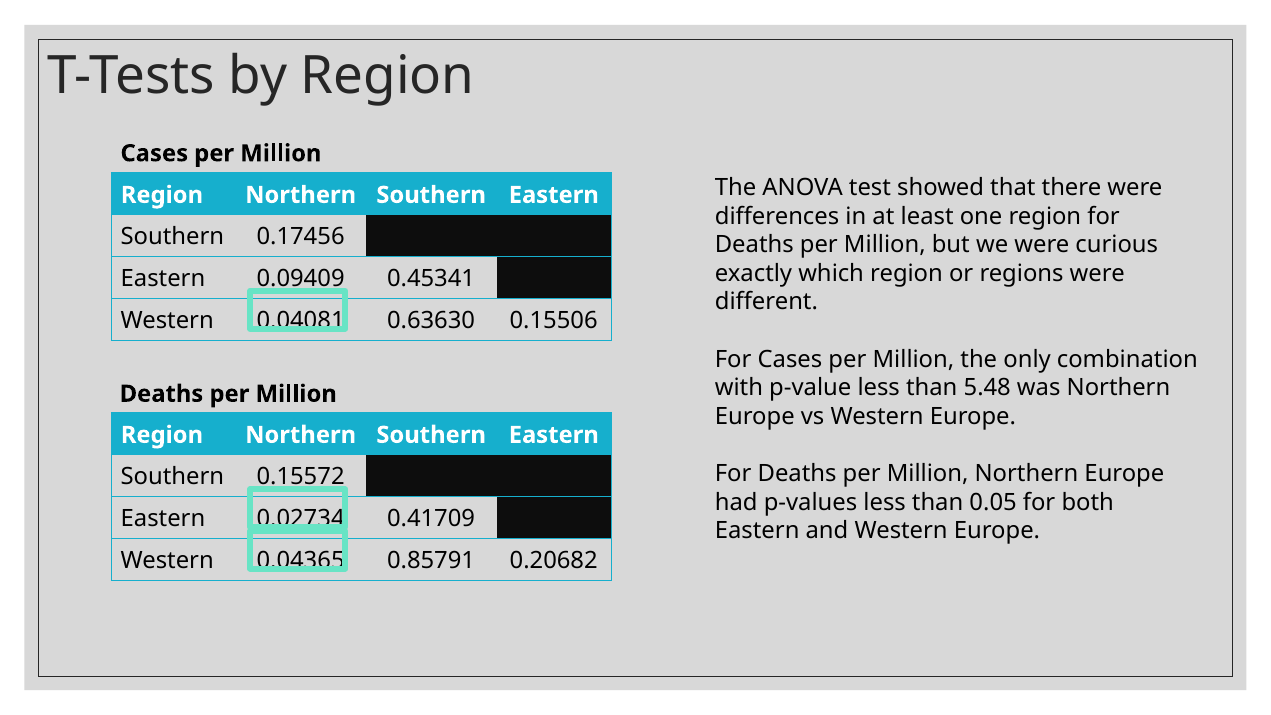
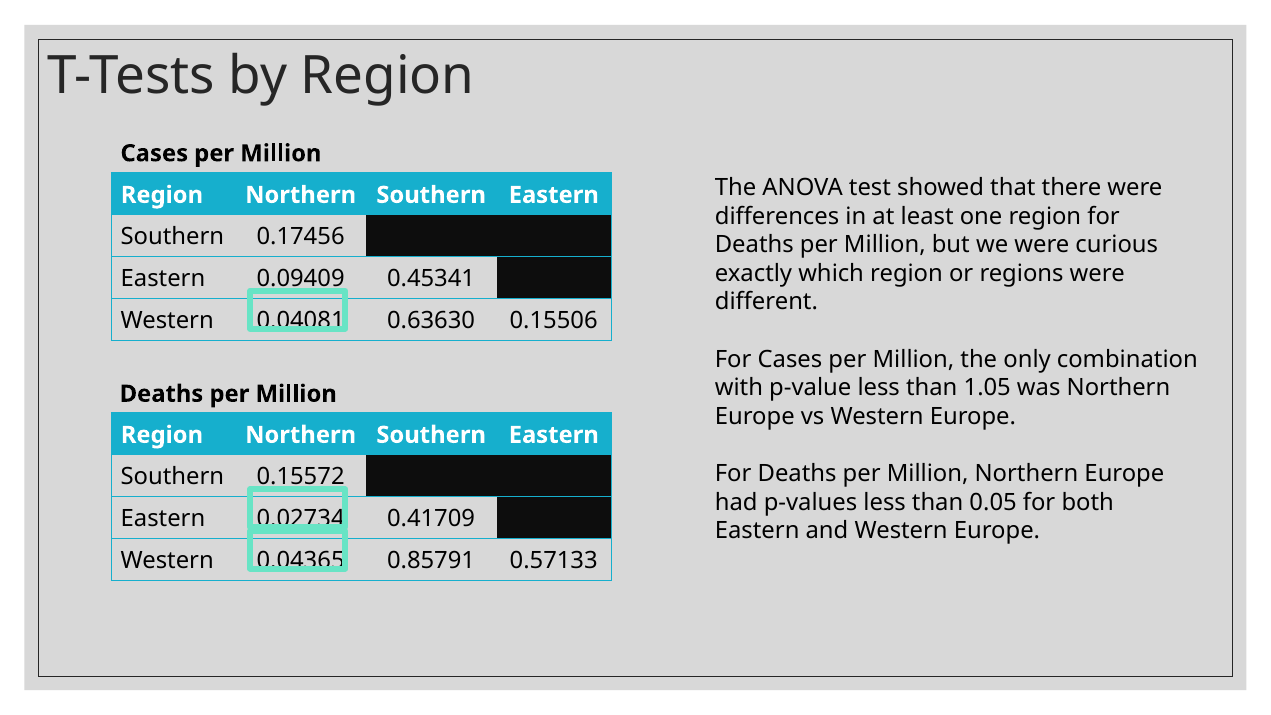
5.48: 5.48 -> 1.05
0.20682: 0.20682 -> 0.57133
